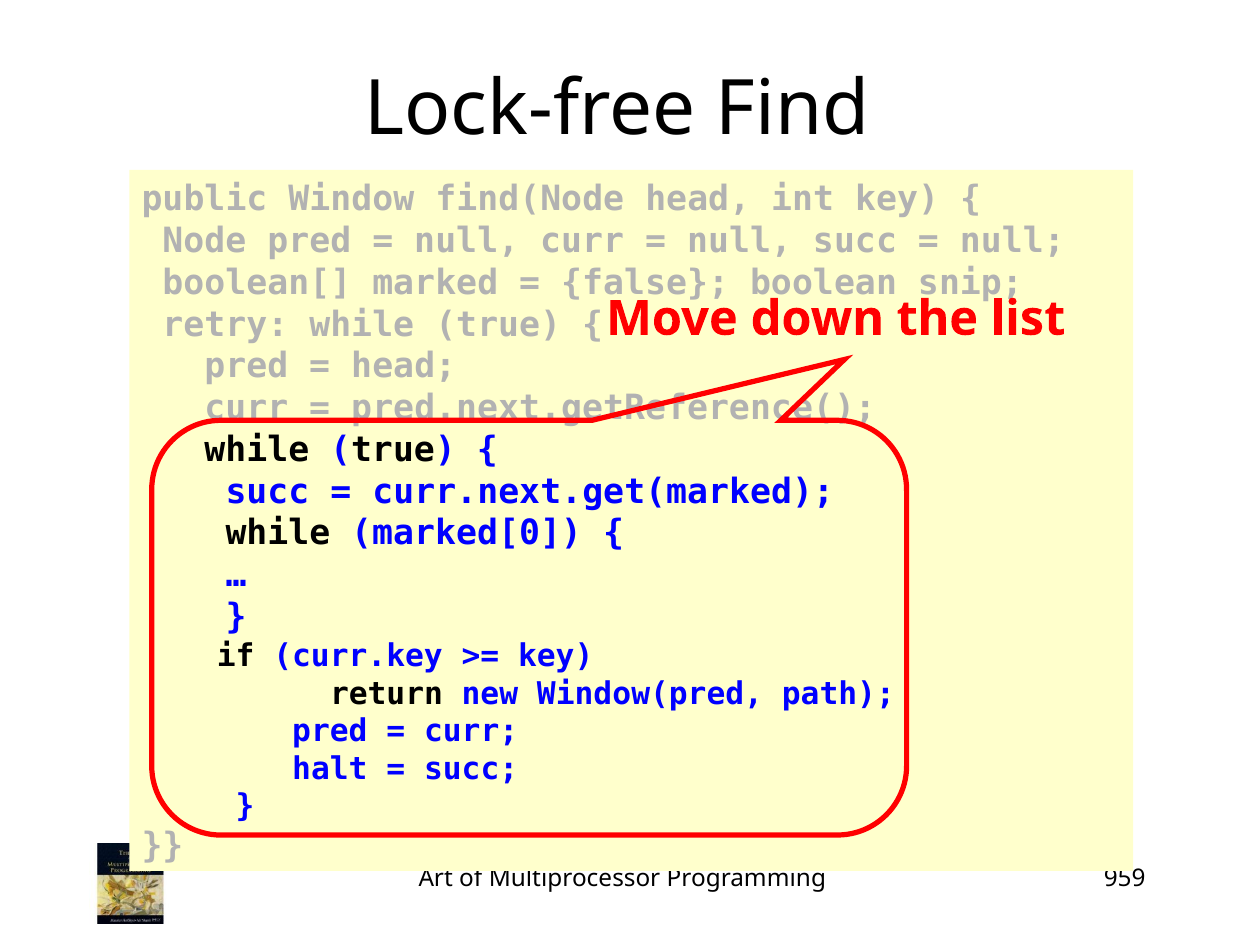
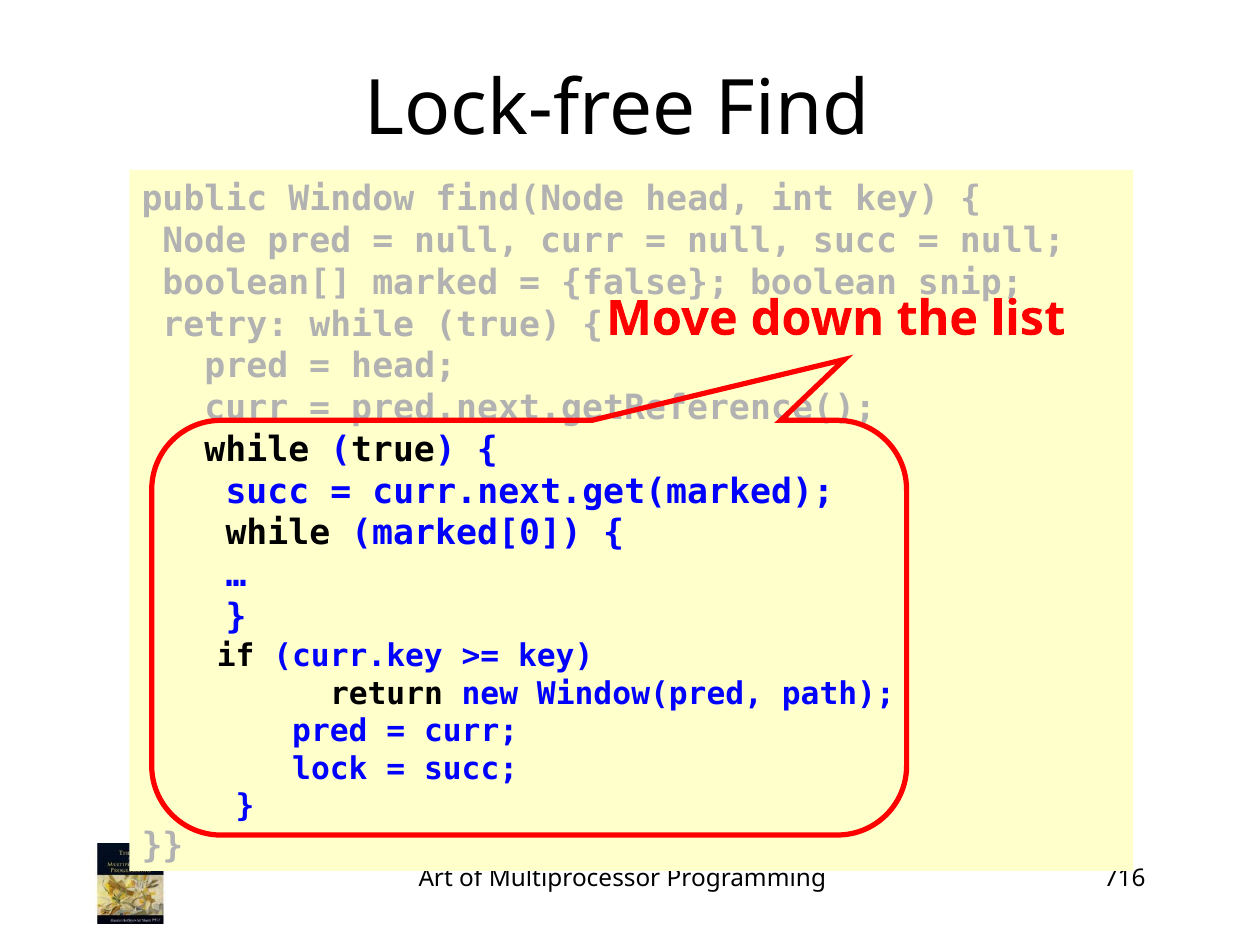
halt: halt -> lock
959: 959 -> 716
